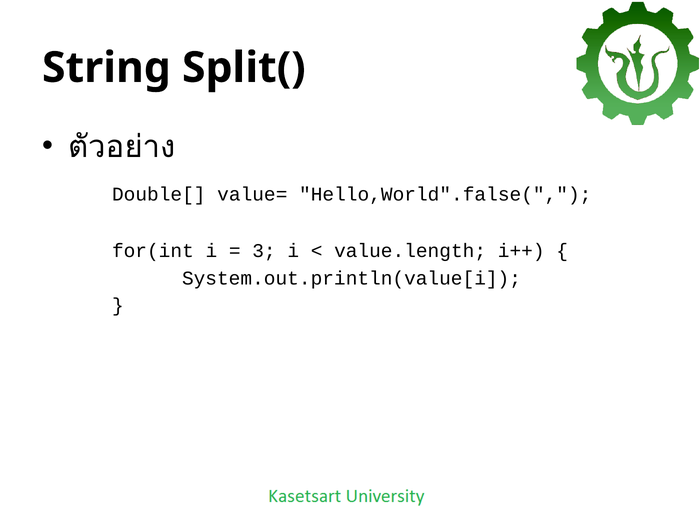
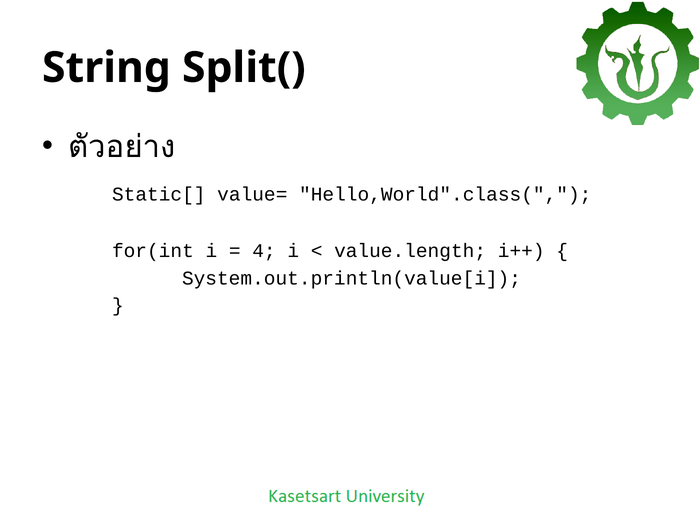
Double[: Double[ -> Static[
Hello,World".false(: Hello,World".false( -> Hello,World".class(
3: 3 -> 4
